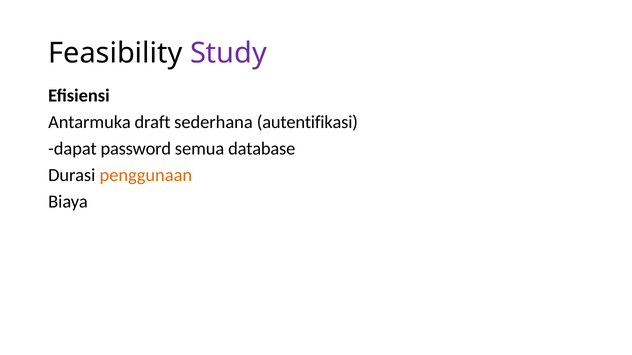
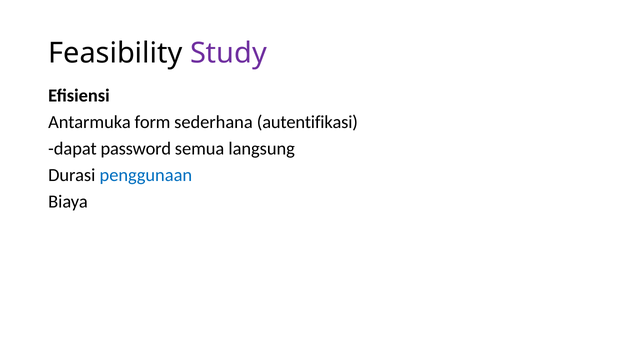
draft: draft -> form
database: database -> langsung
penggunaan colour: orange -> blue
